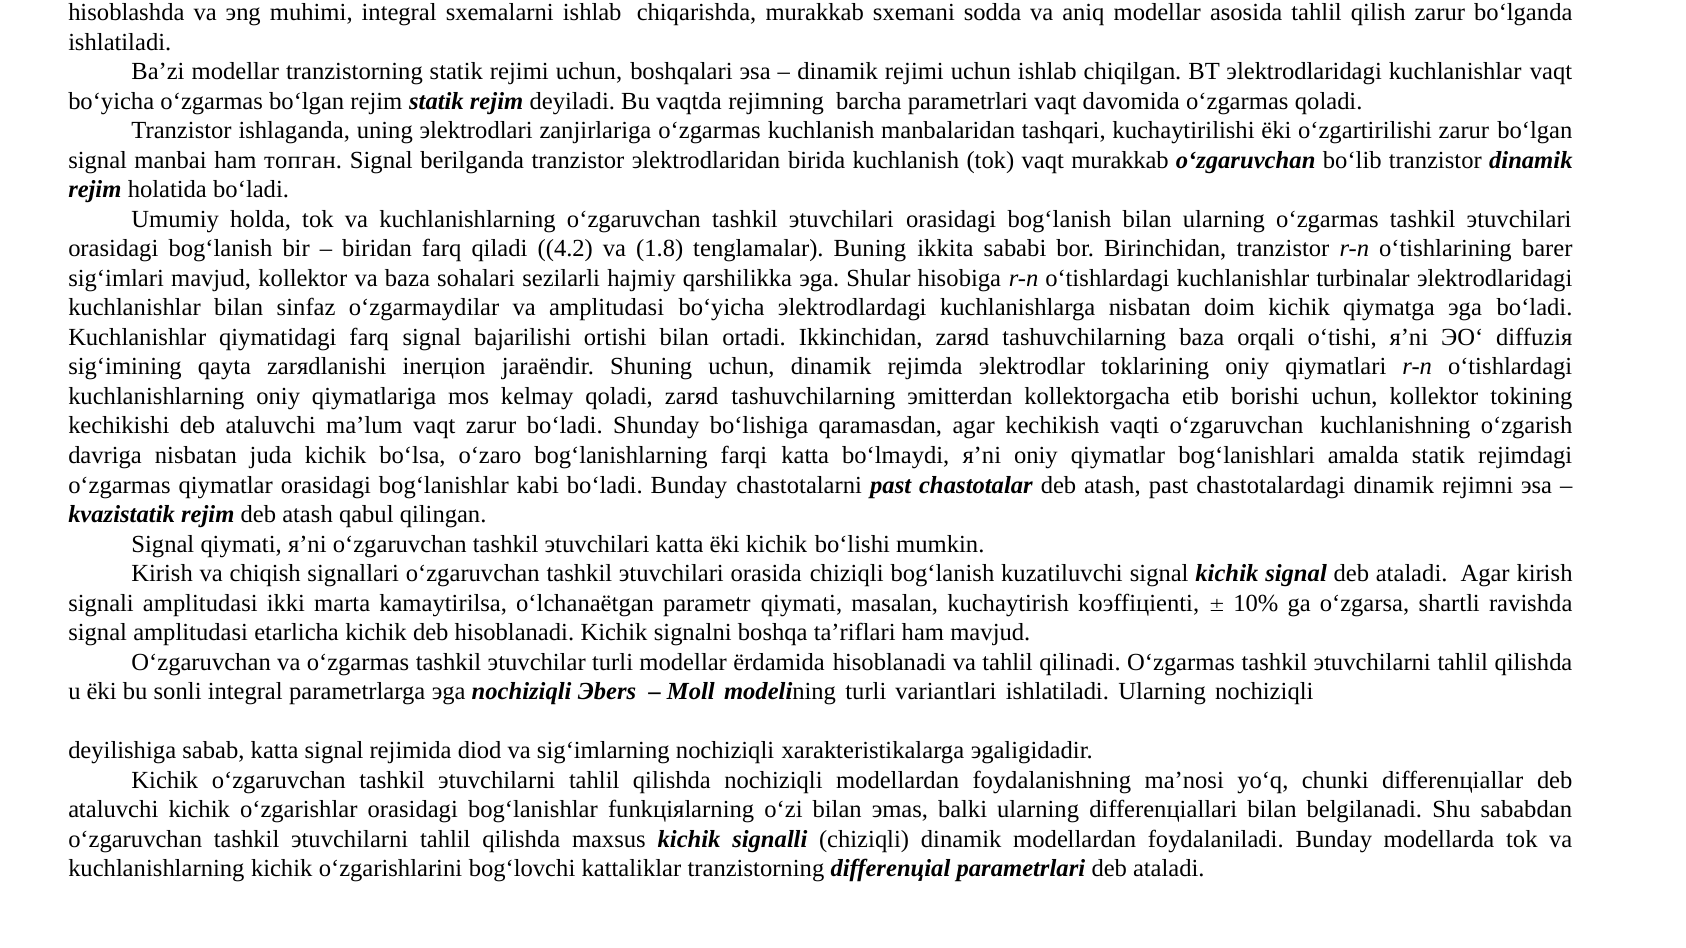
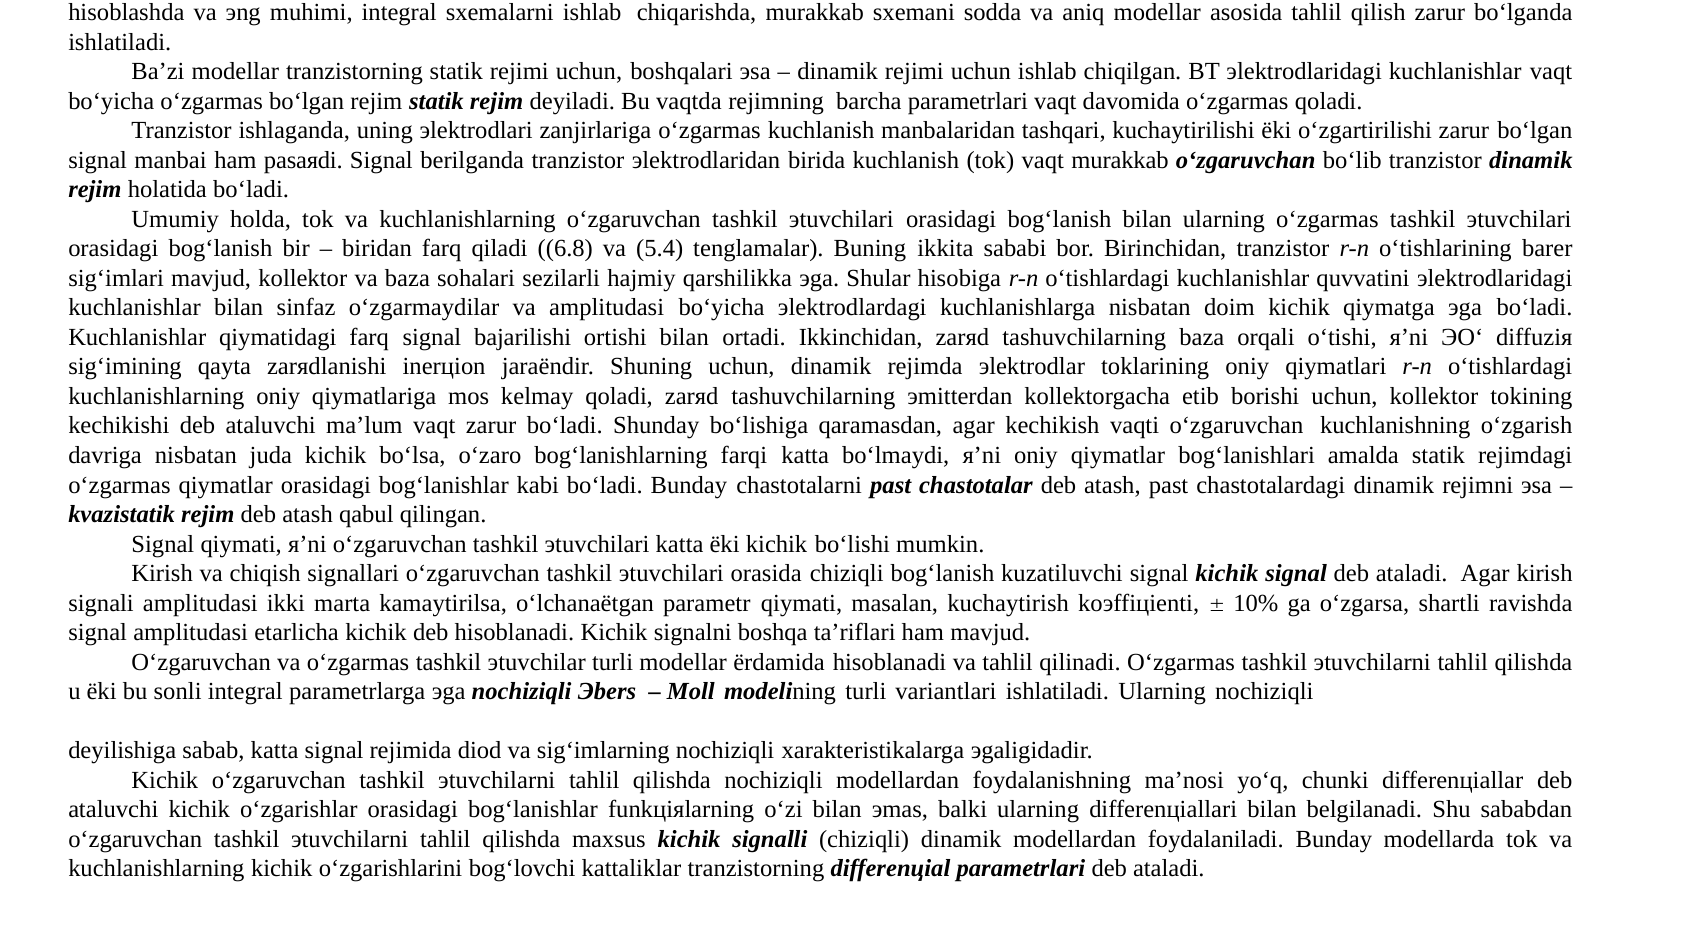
топган: топган -> pasaяdi
4.2: 4.2 -> 6.8
1.8: 1.8 -> 5.4
turbinalar: turbinalar -> quvvatini
